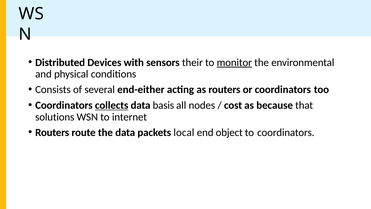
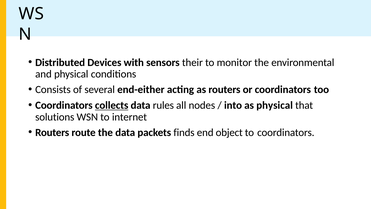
monitor underline: present -> none
basis: basis -> rules
cost: cost -> into
as because: because -> physical
local: local -> finds
